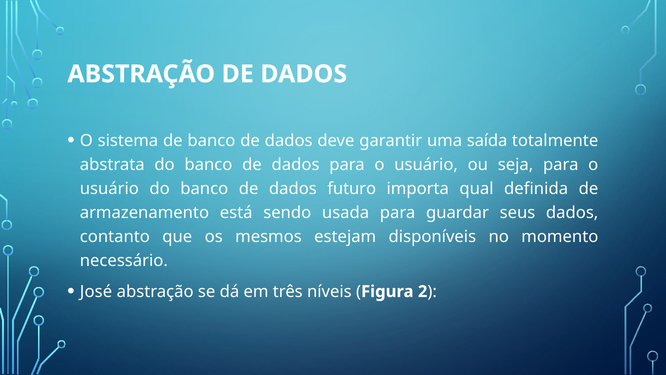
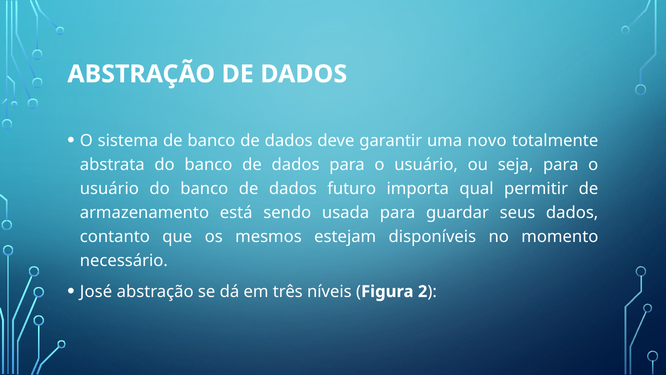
saída: saída -> novo
definida: definida -> permitir
